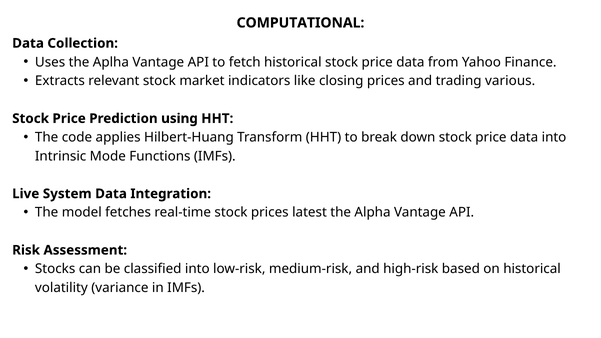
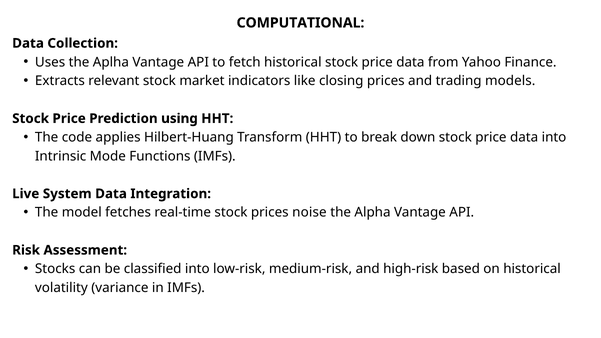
various: various -> models
latest: latest -> noise
